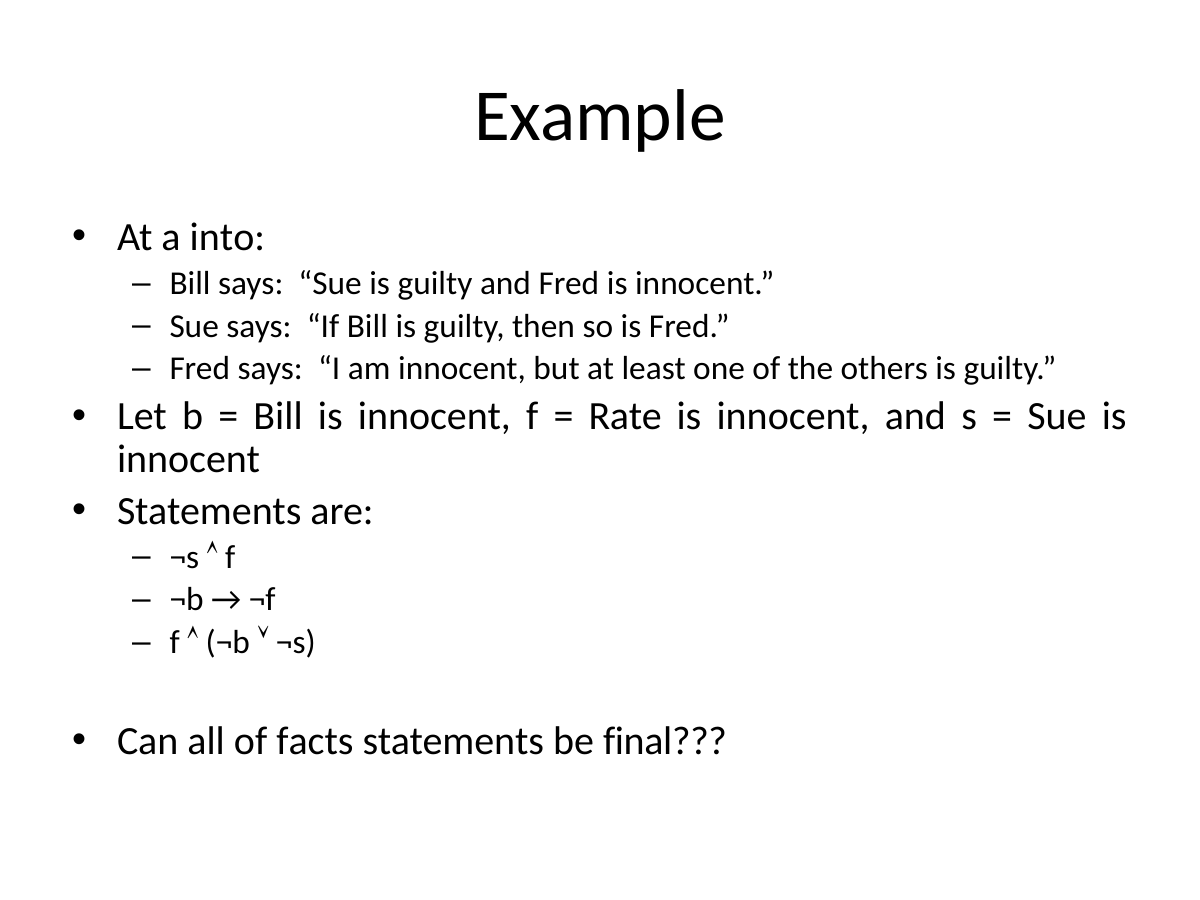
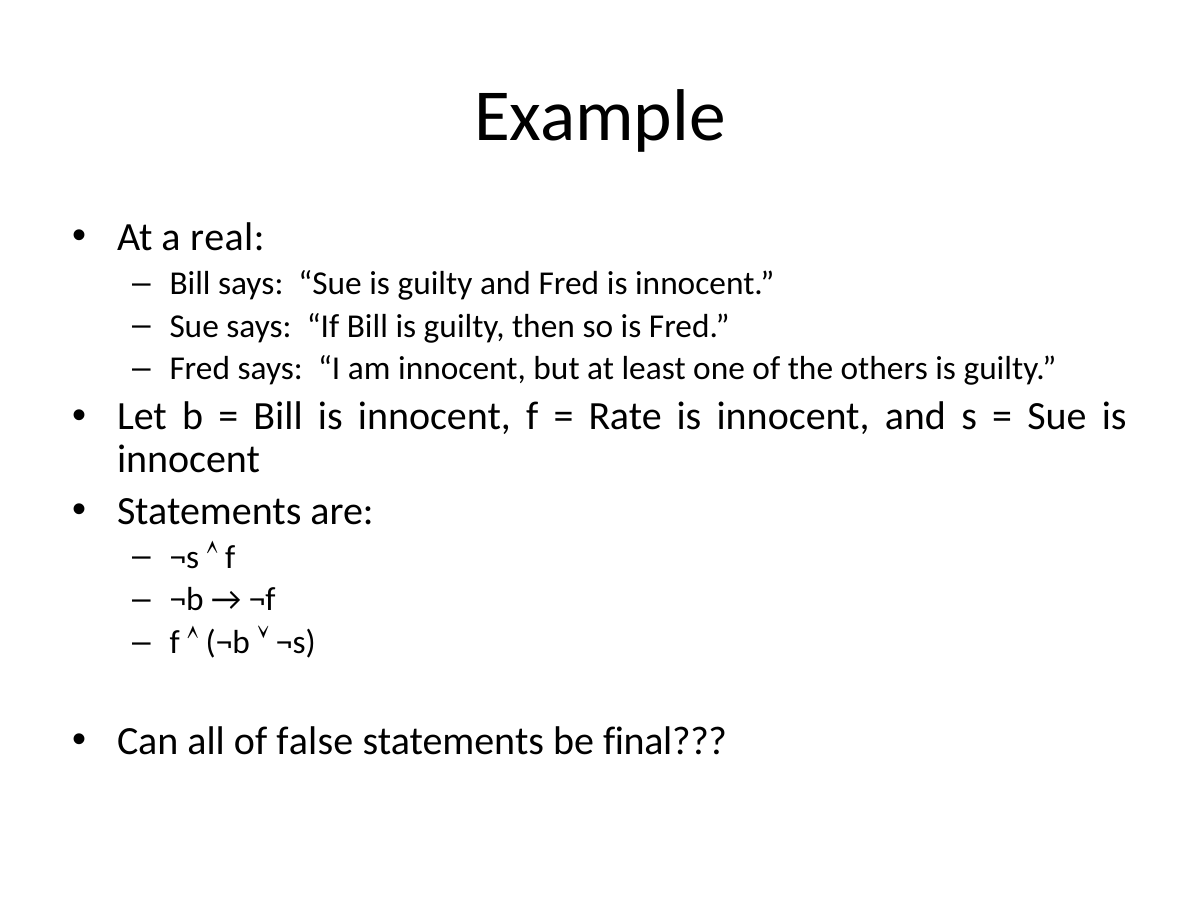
into: into -> real
facts: facts -> false
